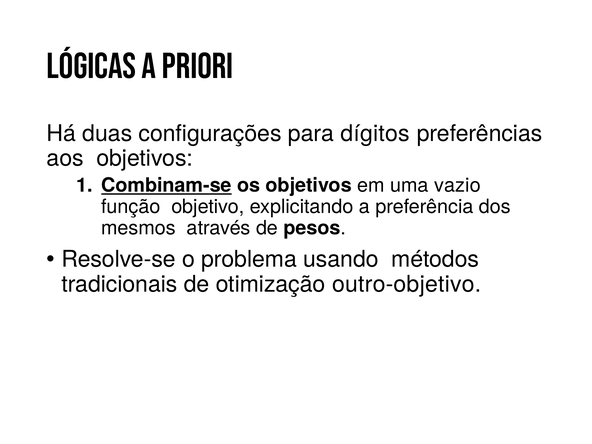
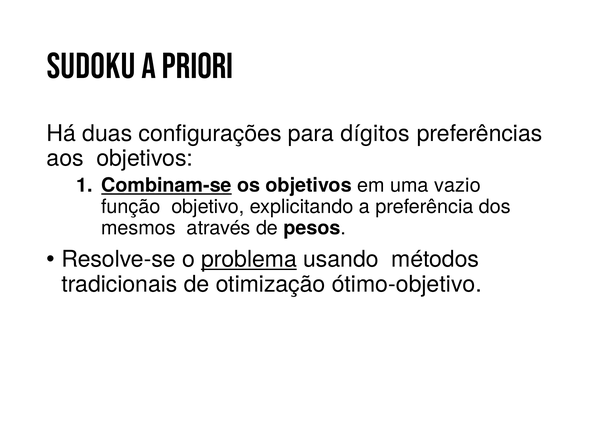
Lógicas: Lógicas -> Sudoku
problema underline: none -> present
outro-objetivo: outro-objetivo -> ótimo-objetivo
